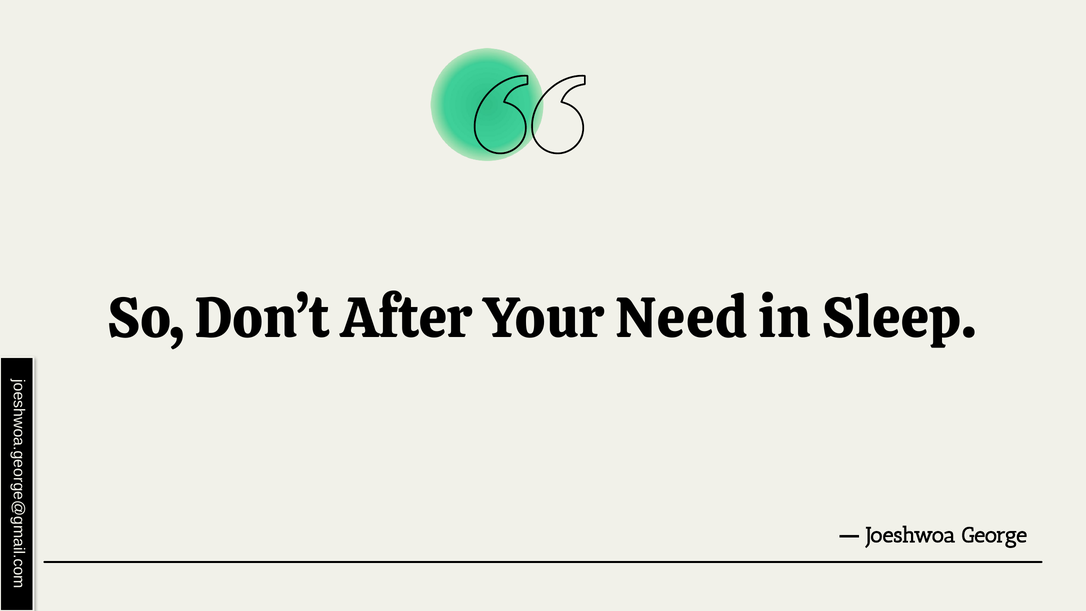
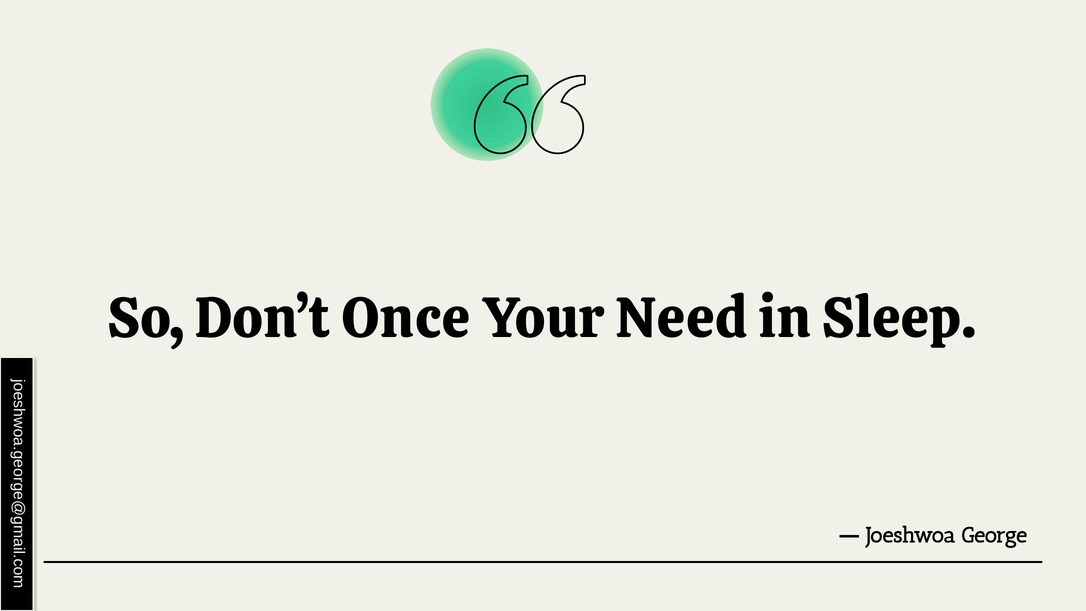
After: After -> Once
